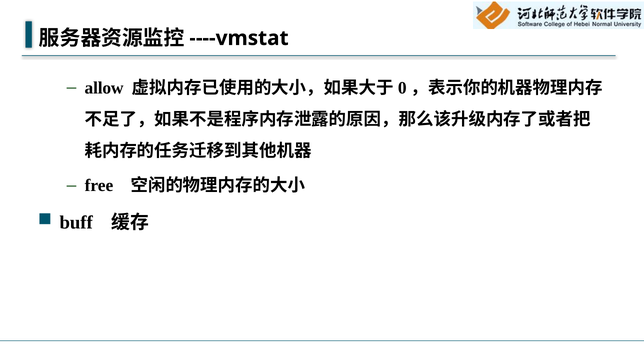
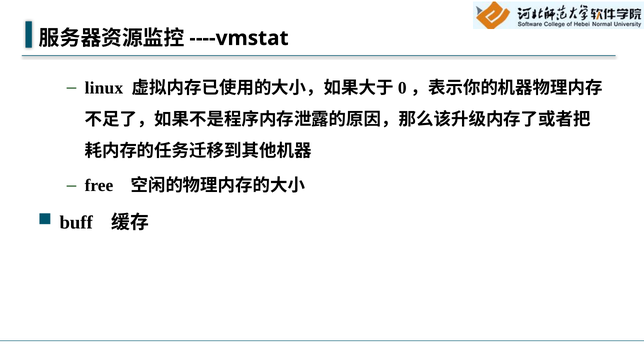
allow: allow -> linux
